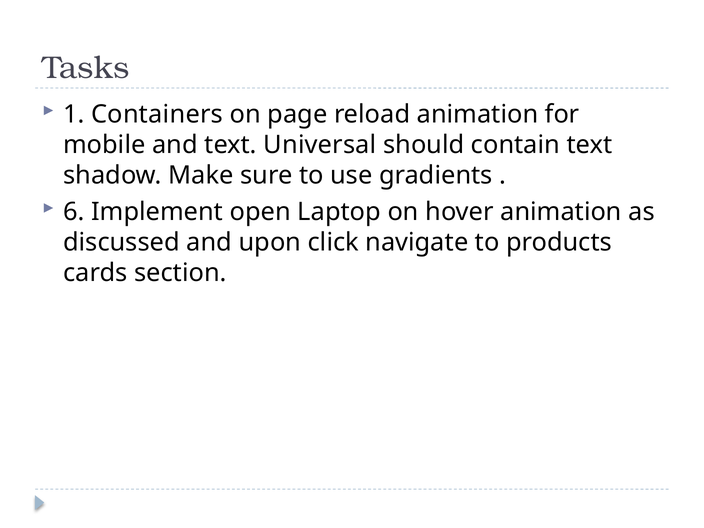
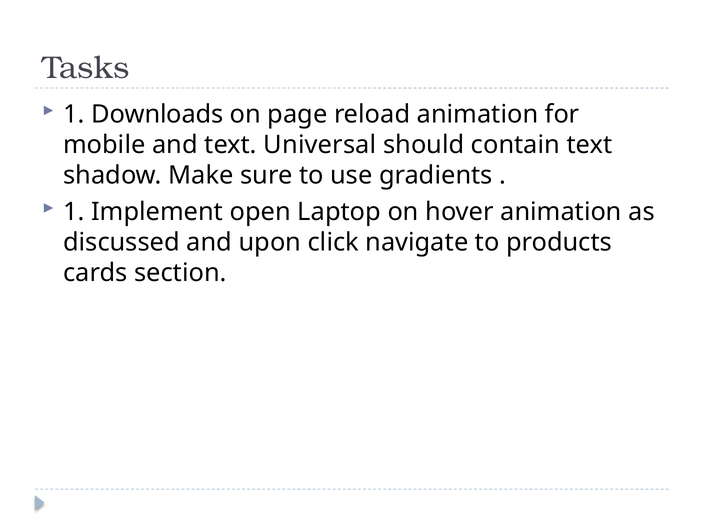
Containers: Containers -> Downloads
6 at (74, 212): 6 -> 1
